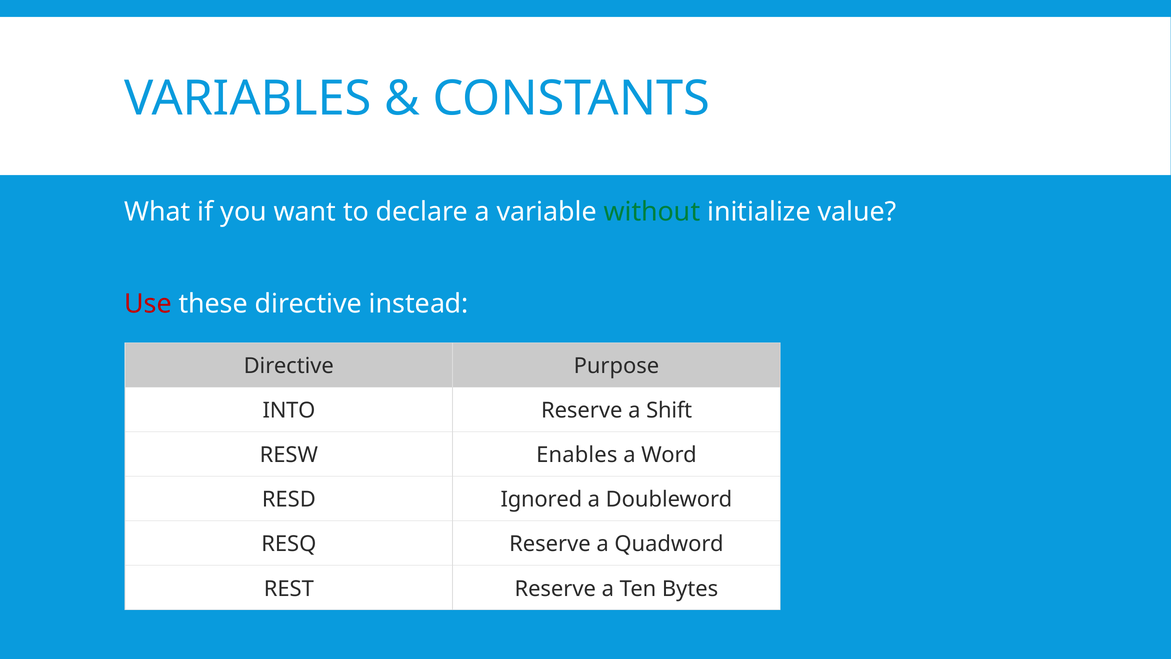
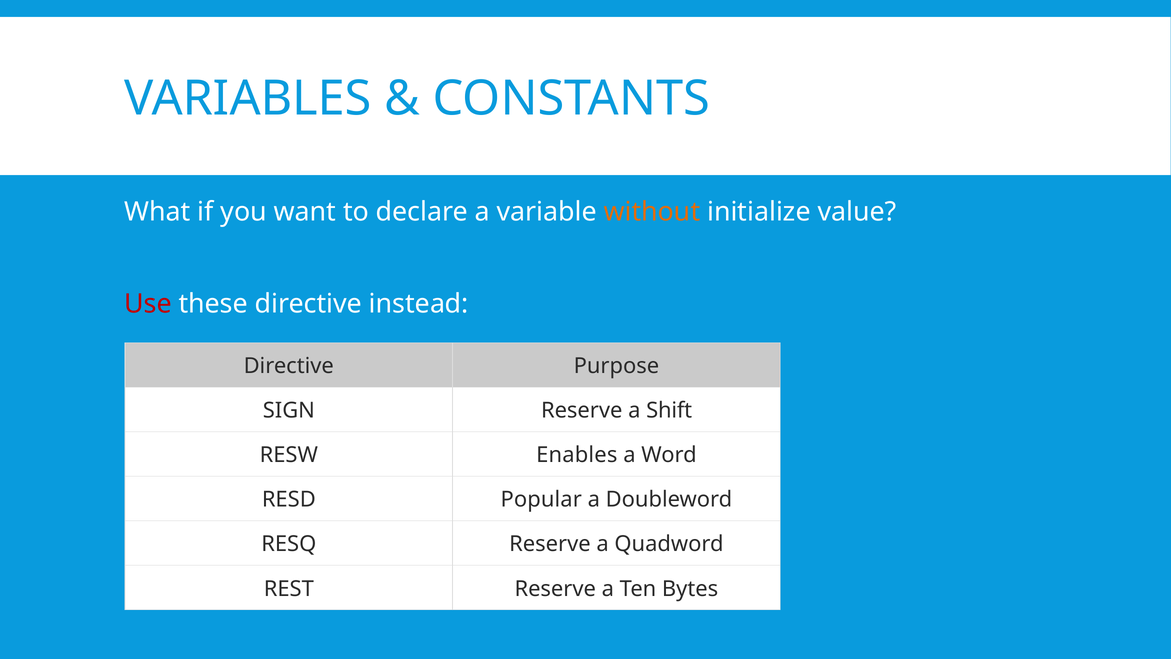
without colour: green -> orange
INTO: INTO -> SIGN
Ignored: Ignored -> Popular
